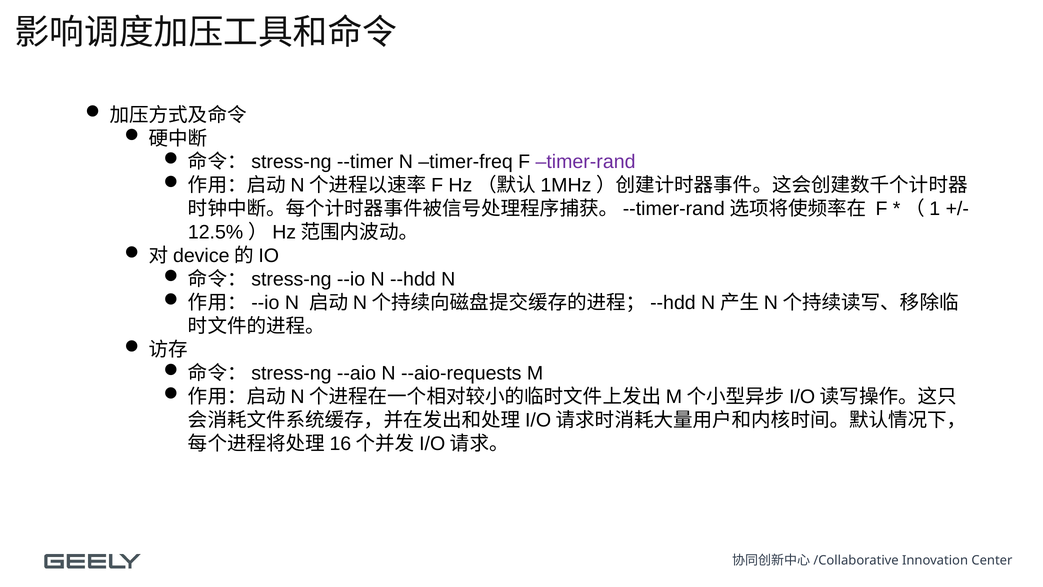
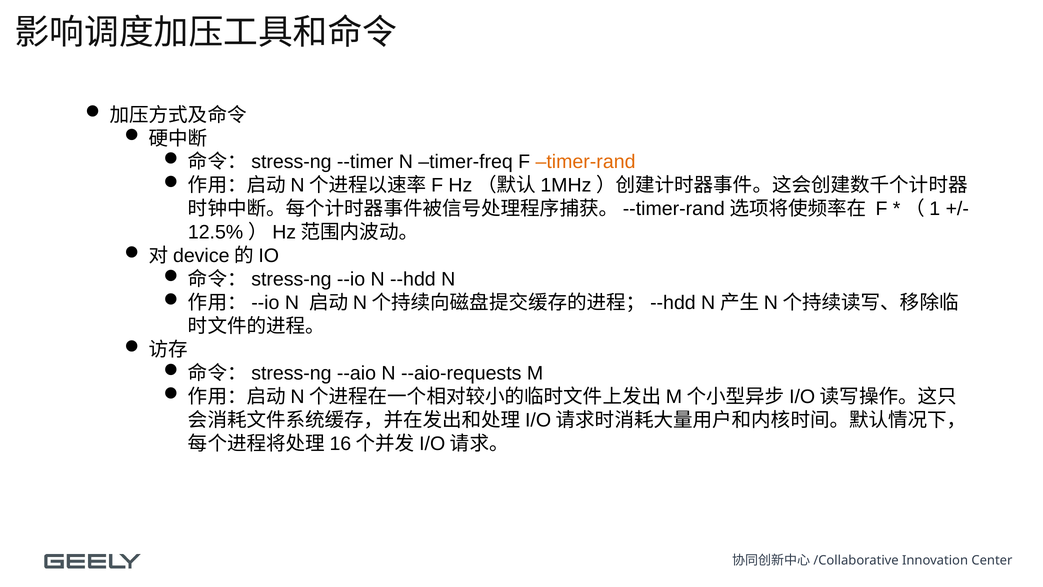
timer-rand colour: purple -> orange
